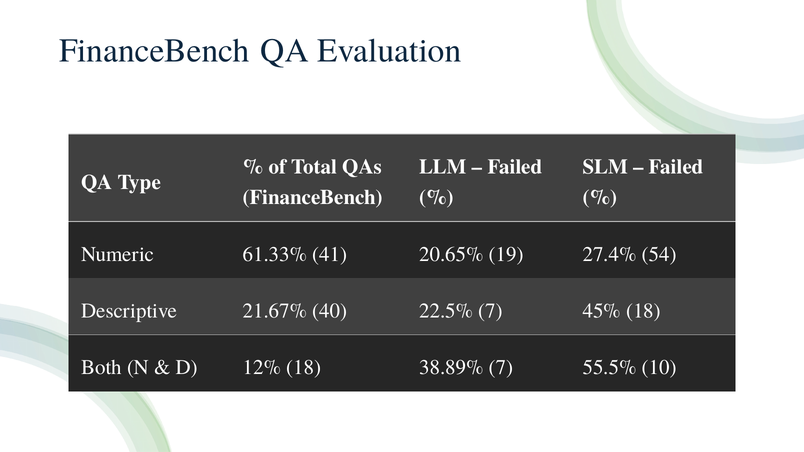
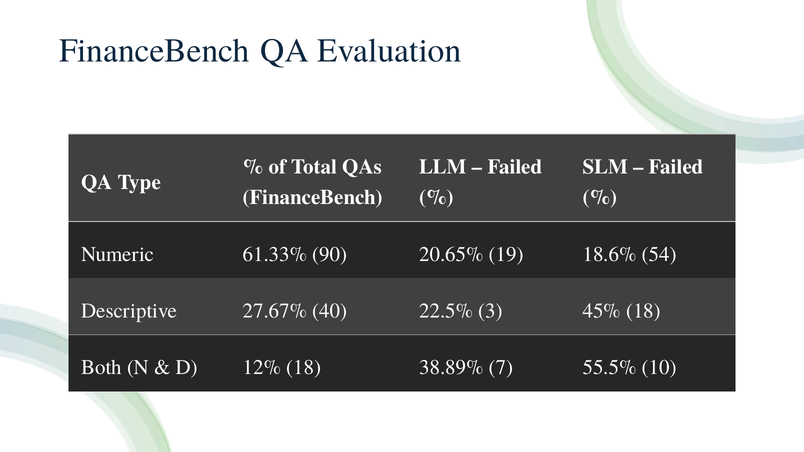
41: 41 -> 90
27.4%: 27.4% -> 18.6%
21.67%: 21.67% -> 27.67%
22.5% 7: 7 -> 3
